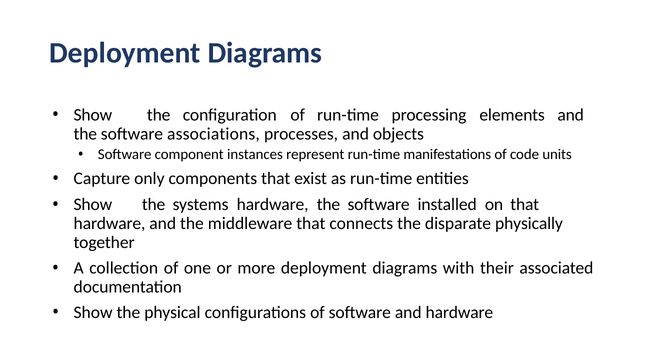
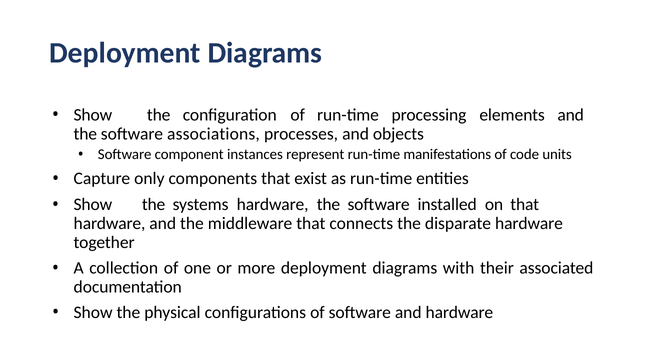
disparate physically: physically -> hardware
